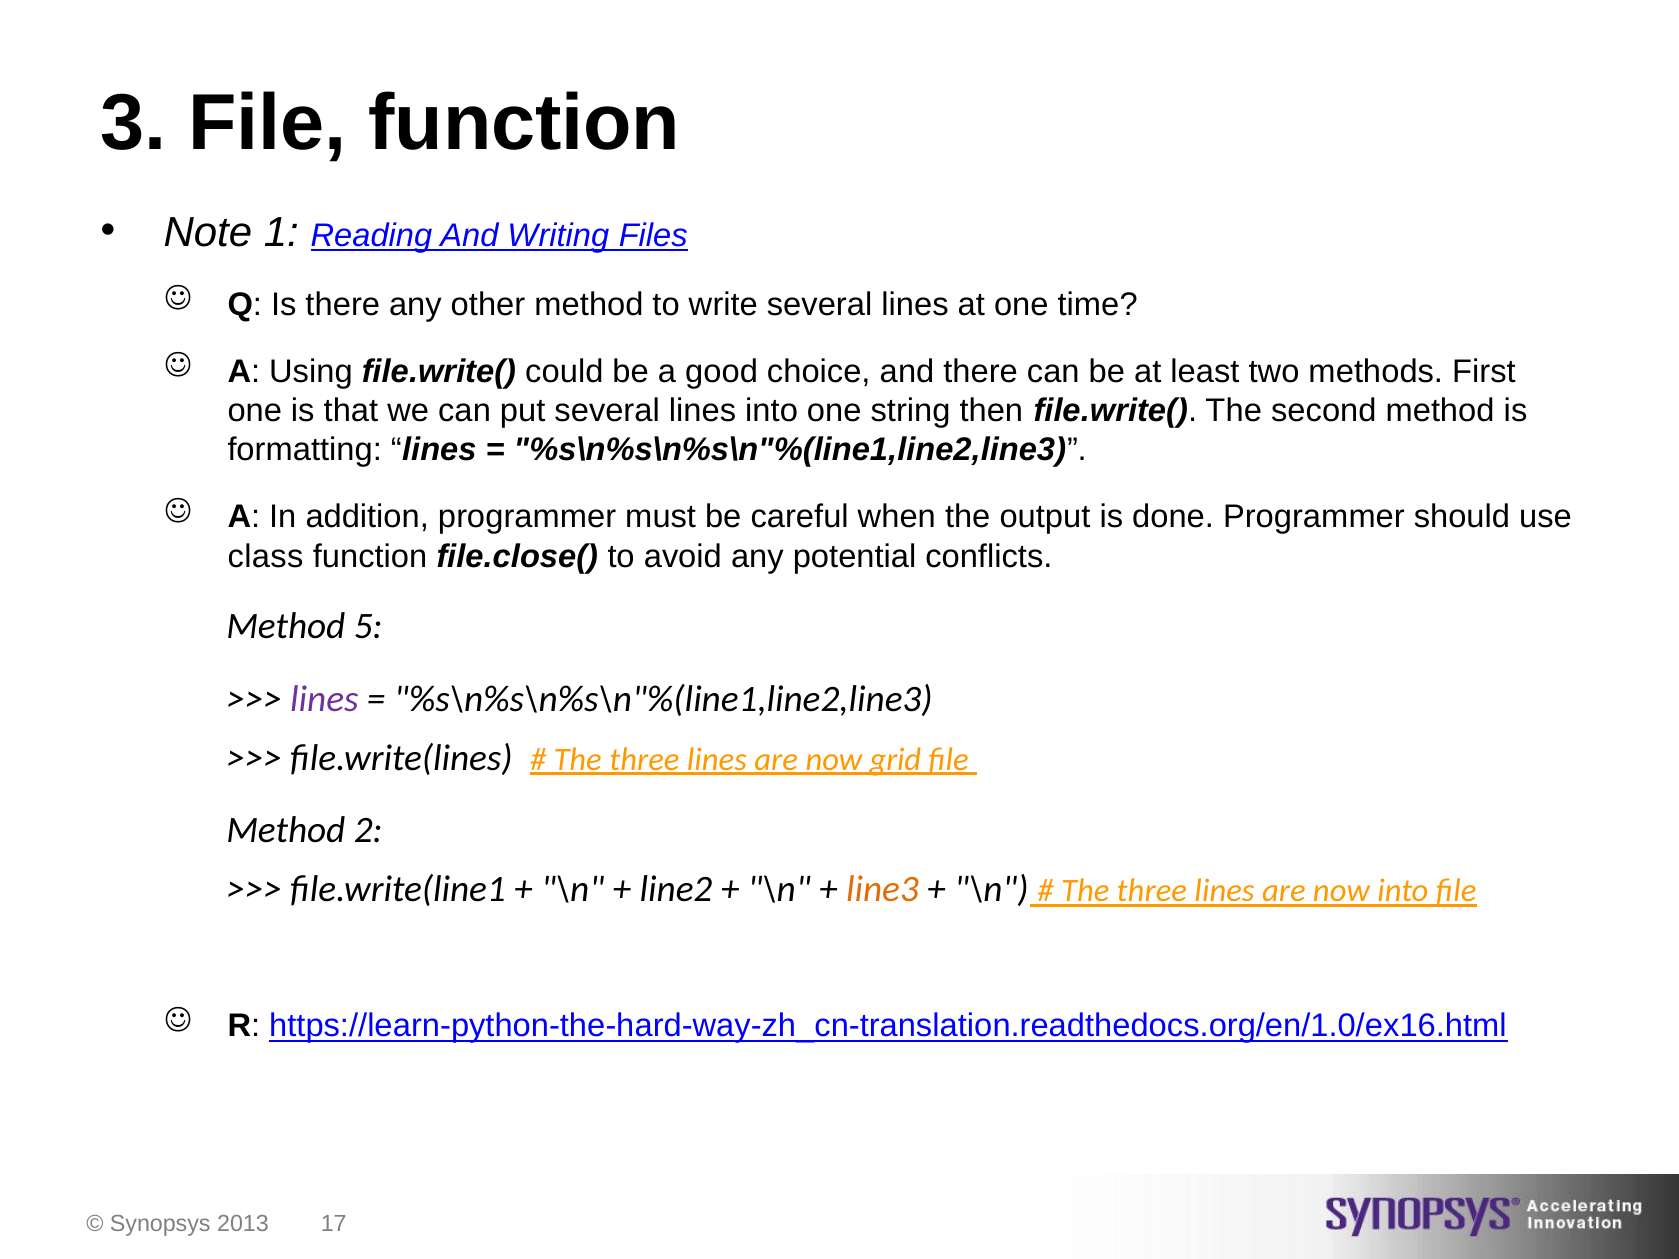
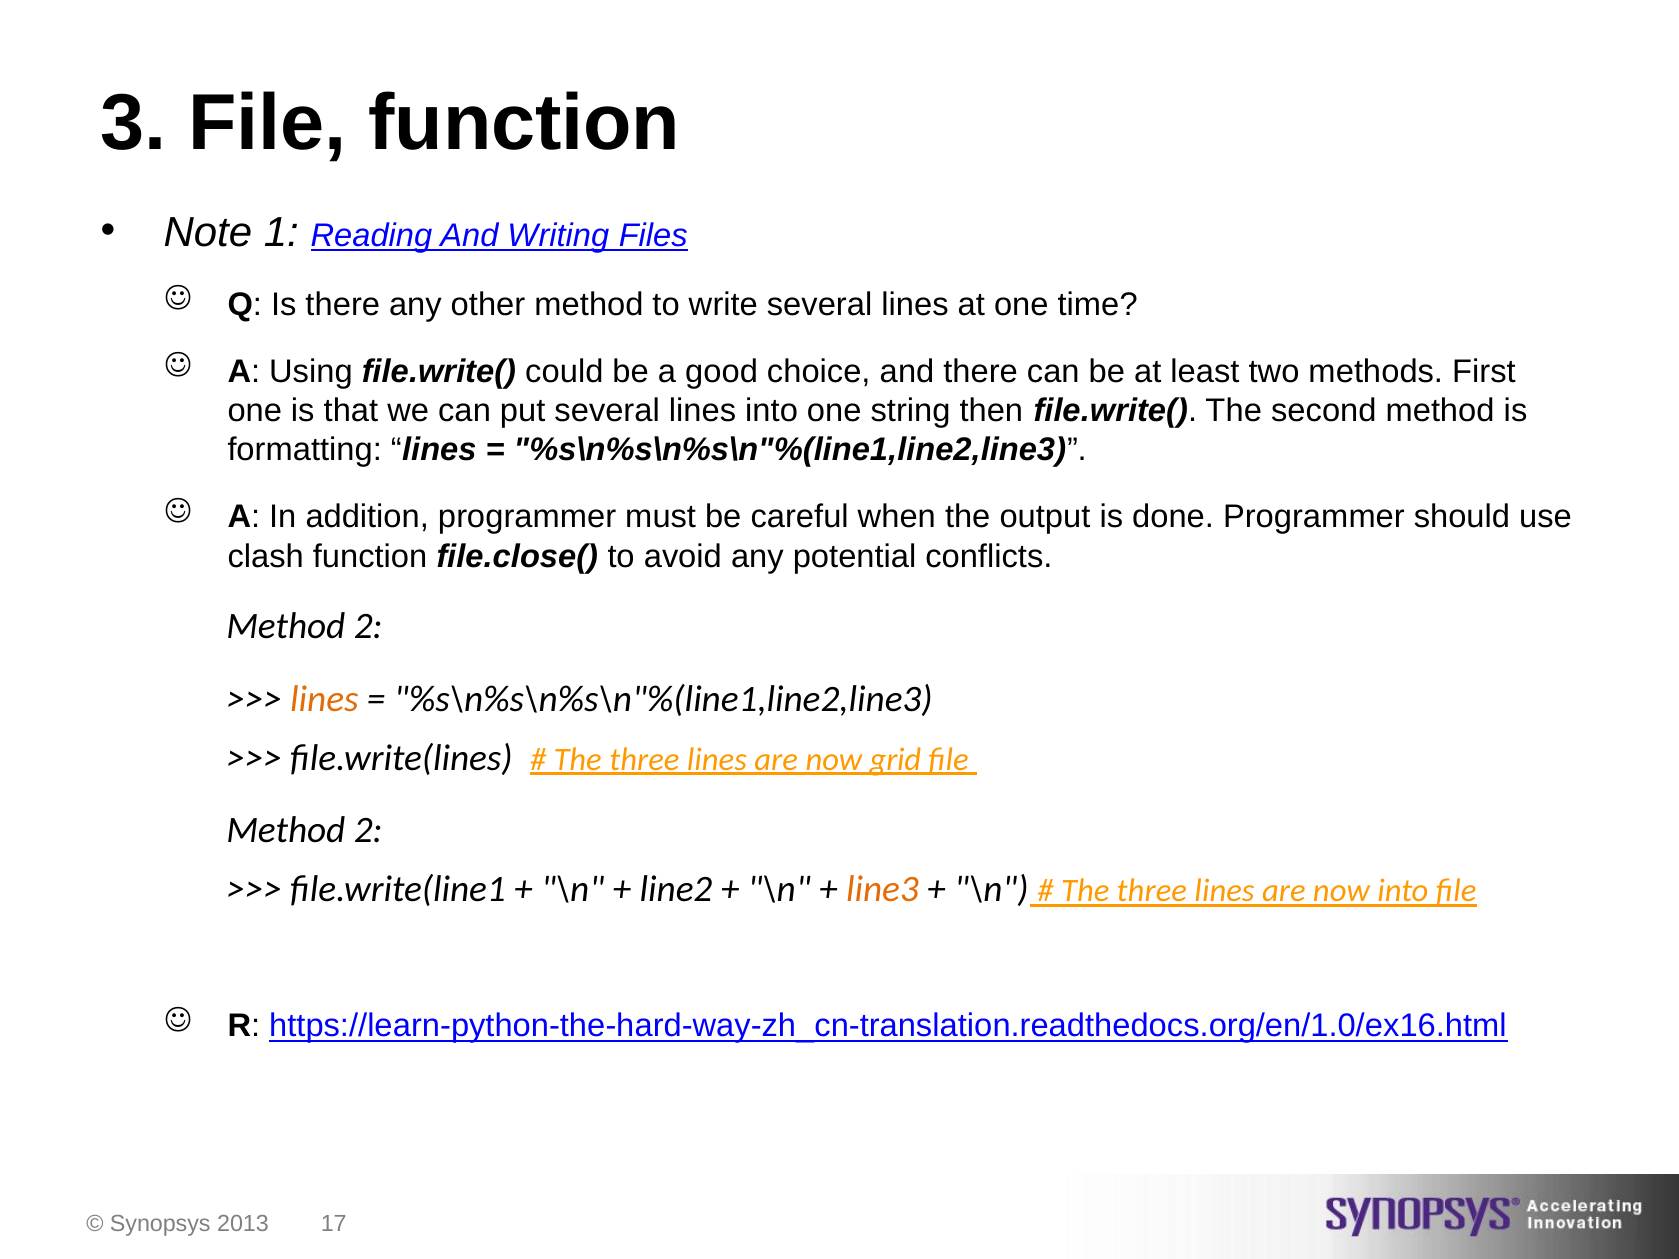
class: class -> clash
5 at (368, 627): 5 -> 2
lines at (324, 699) colour: purple -> orange
